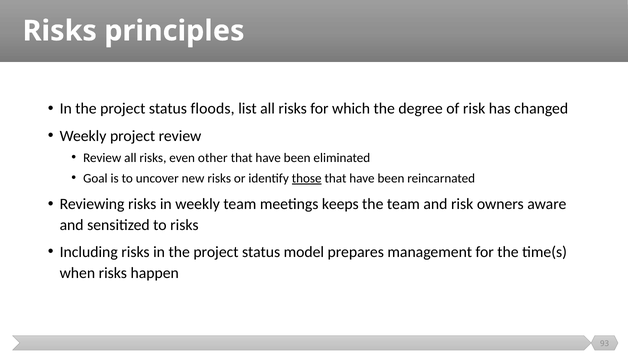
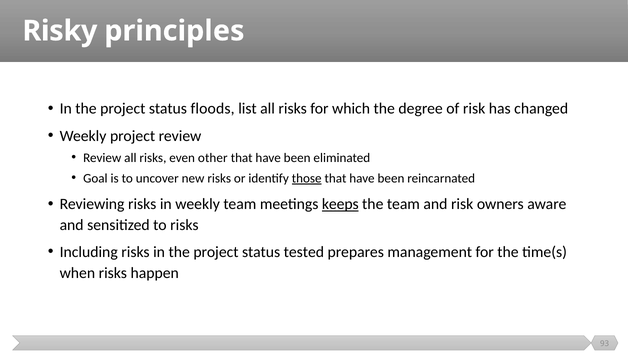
Risks at (60, 31): Risks -> Risky
keeps underline: none -> present
model: model -> tested
